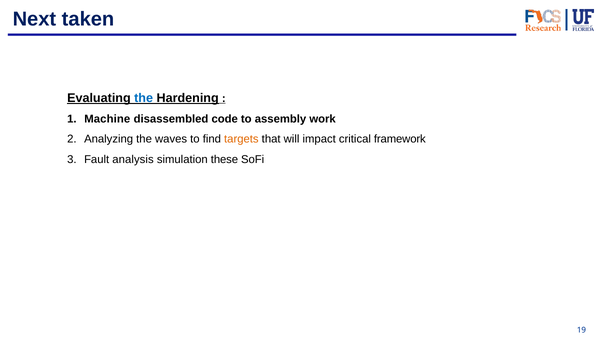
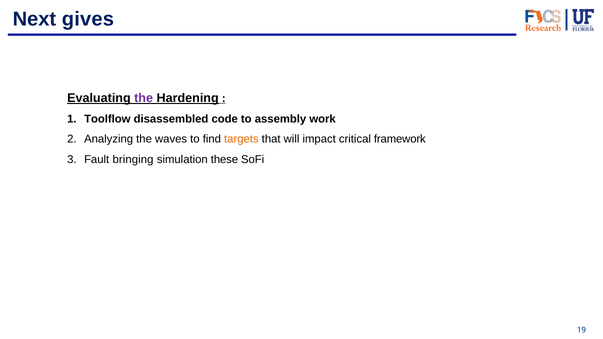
taken: taken -> gives
the at (144, 98) colour: blue -> purple
Machine: Machine -> Toolflow
analysis: analysis -> bringing
